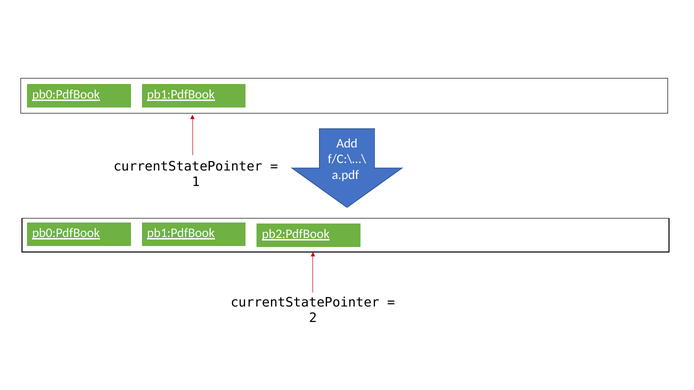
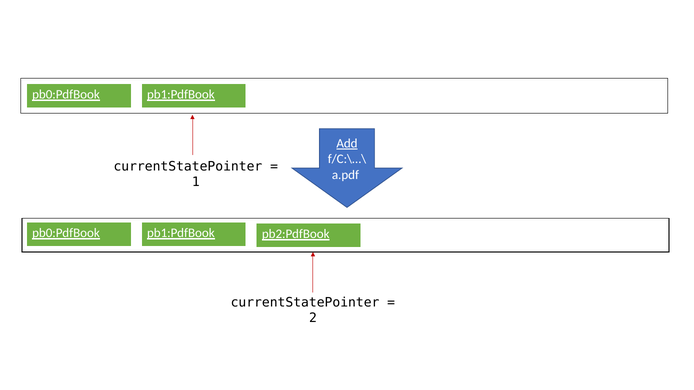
Add underline: none -> present
